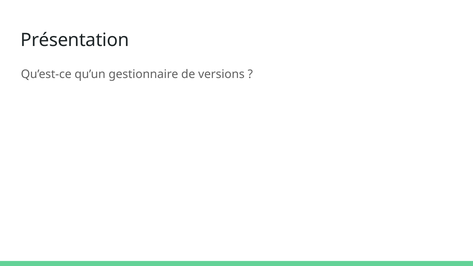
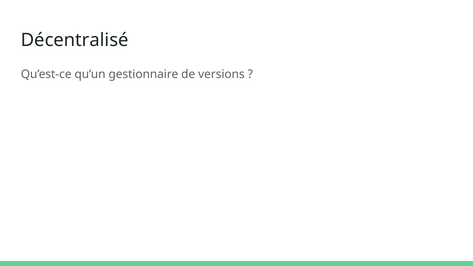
Présentation: Présentation -> Décentralisé
